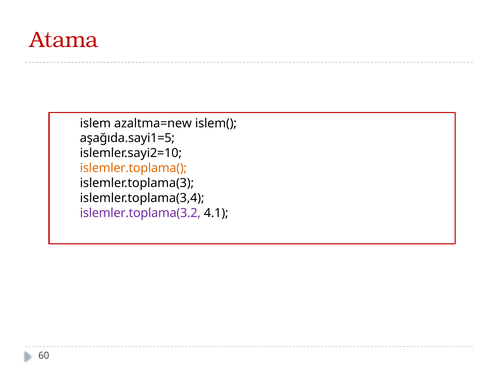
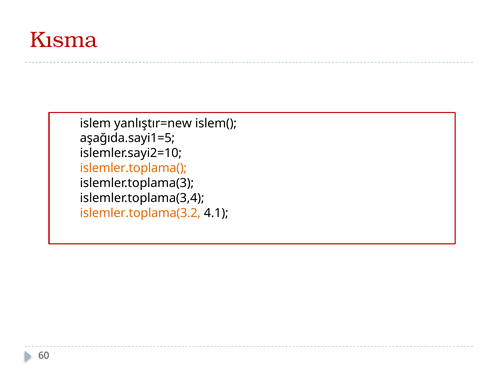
Atama: Atama -> Kısma
azaltma=new: azaltma=new -> yanlıştır=new
islemler.toplama(3.2 colour: purple -> orange
